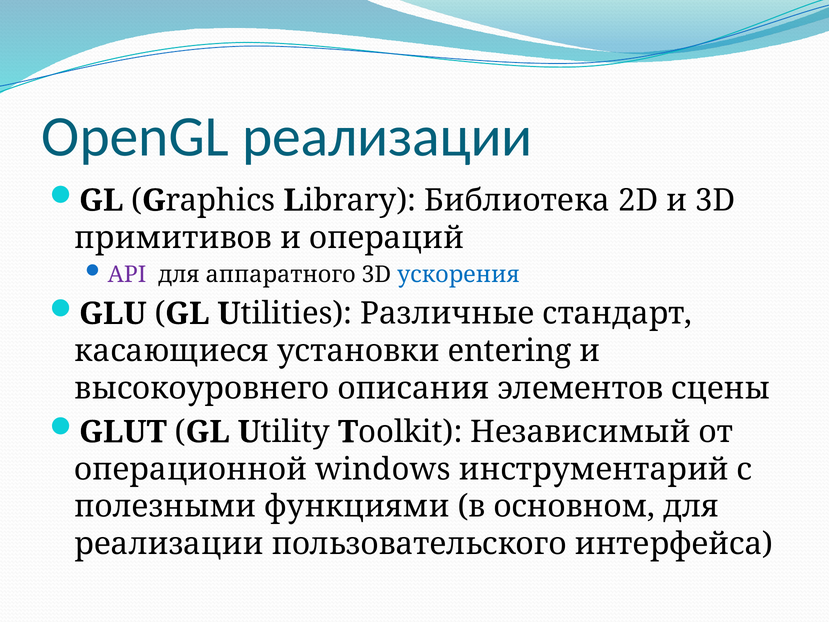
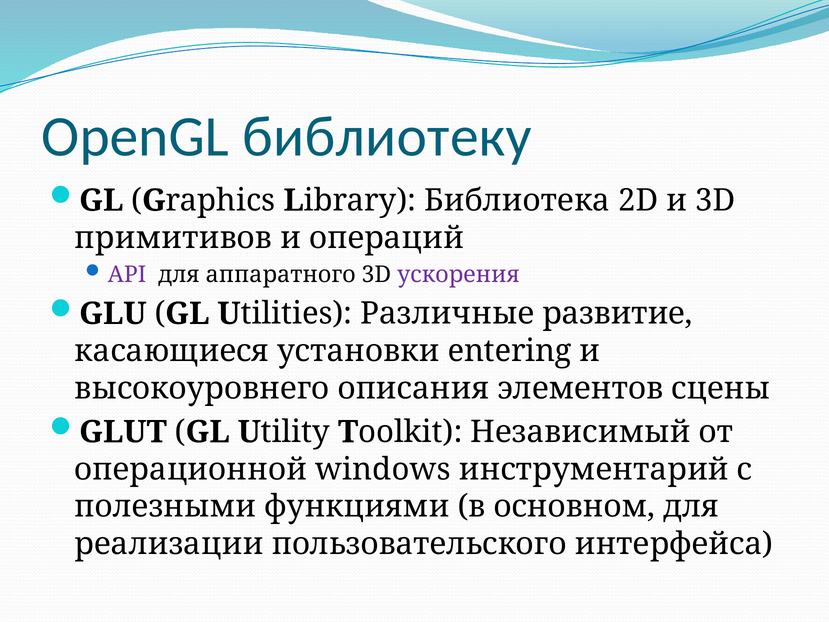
OpenGL реализации: реализации -> библиотеку
ускорения colour: blue -> purple
cтандарт: cтандарт -> развитие
